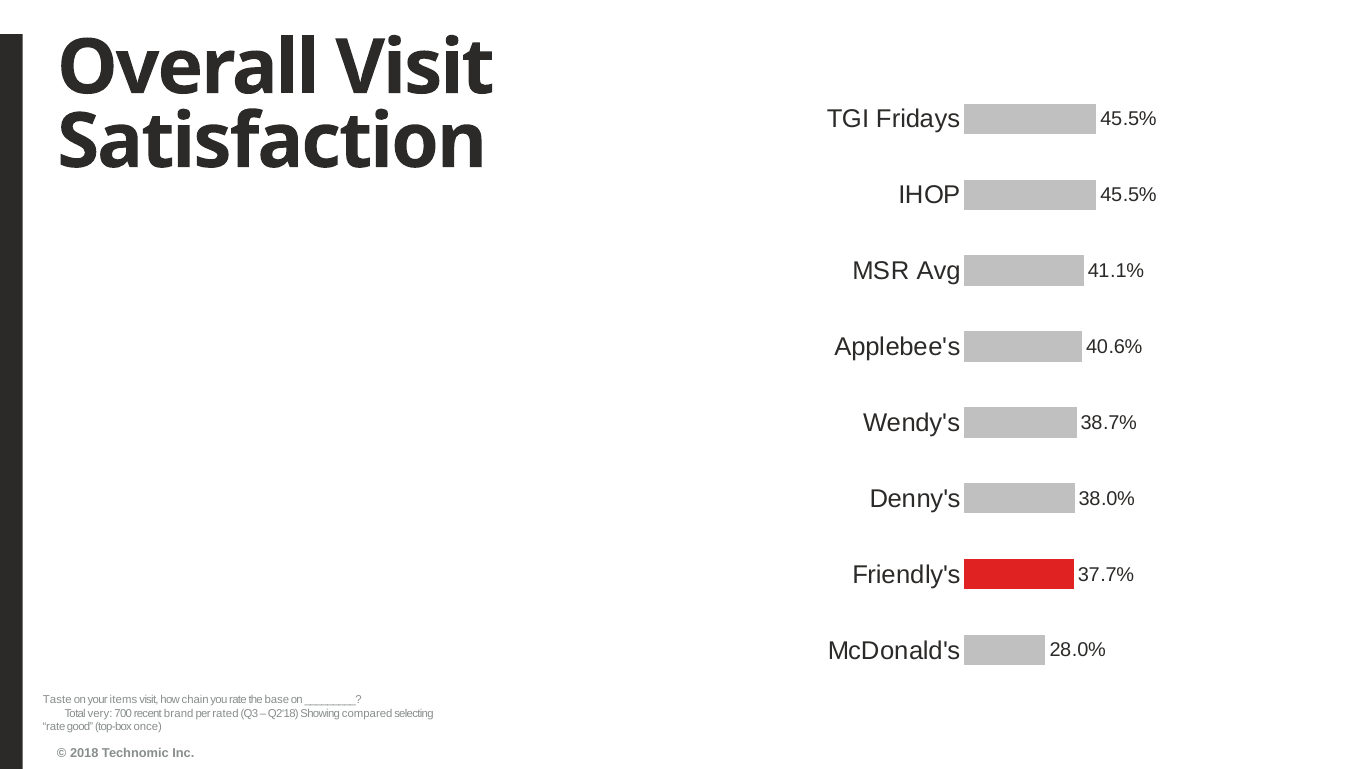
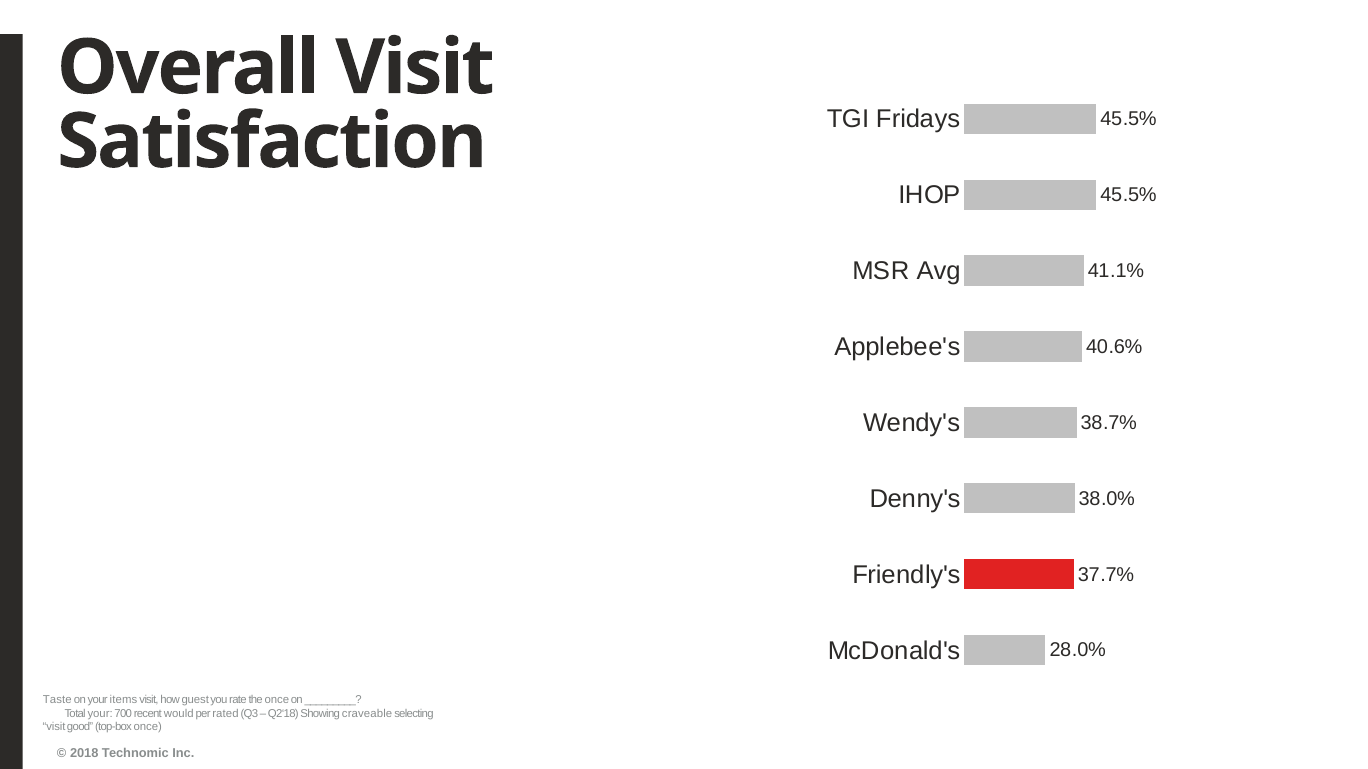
chain: chain -> guest
the base: base -> once
Total very: very -> your
brand: brand -> would
compared: compared -> craveable
rate at (54, 727): rate -> visit
